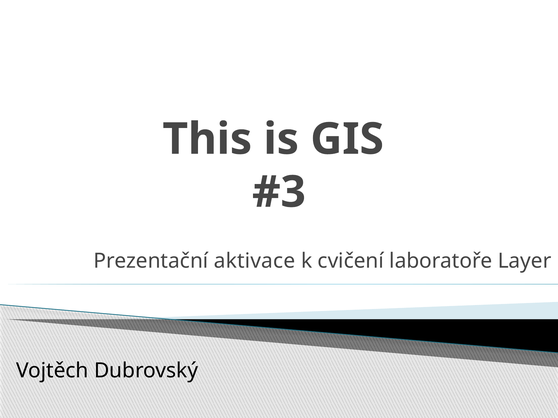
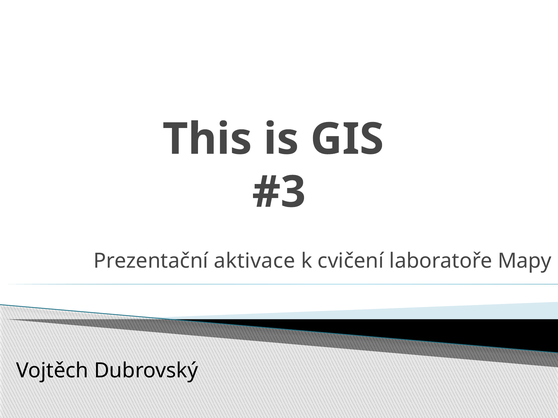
Layer: Layer -> Mapy
